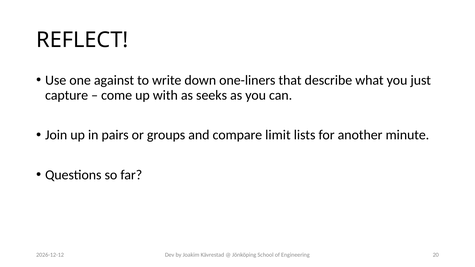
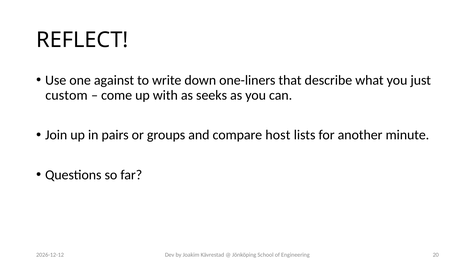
capture: capture -> custom
limit: limit -> host
